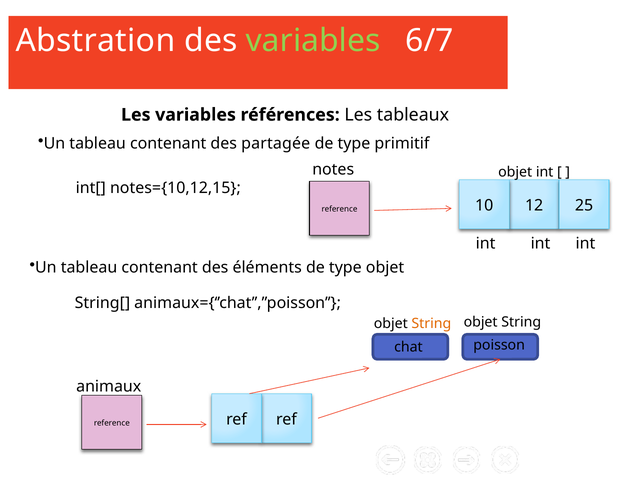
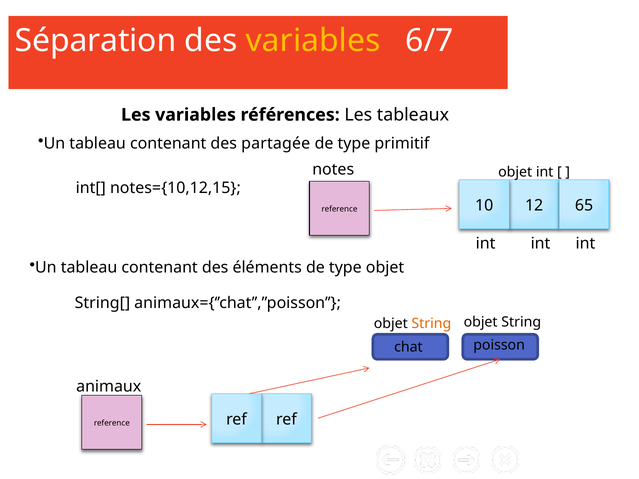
Abstration: Abstration -> Séparation
variables at (313, 41) colour: light green -> yellow
25: 25 -> 65
